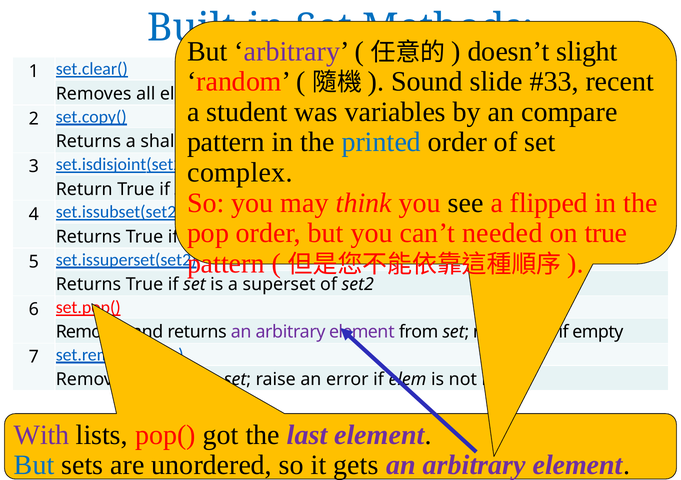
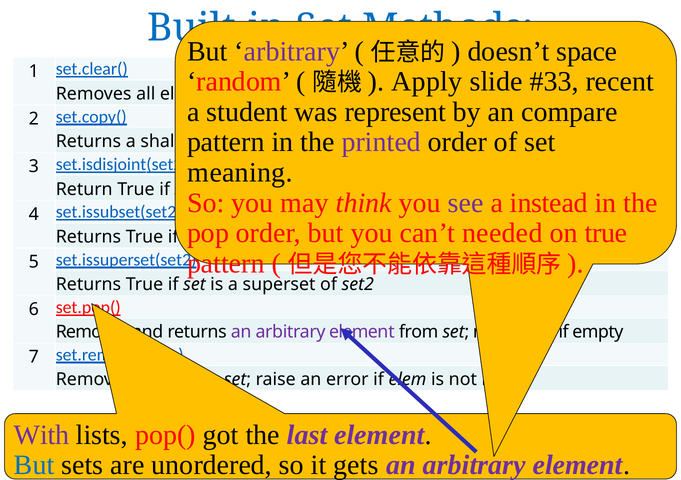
slight: slight -> space
Sound: Sound -> Apply
variables: variables -> represent
printed colour: blue -> purple
complex: complex -> meaning
see colour: black -> purple
flipped: flipped -> instead
